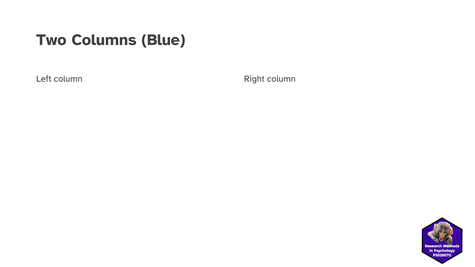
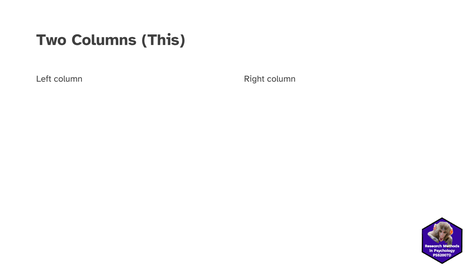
Blue: Blue -> This
